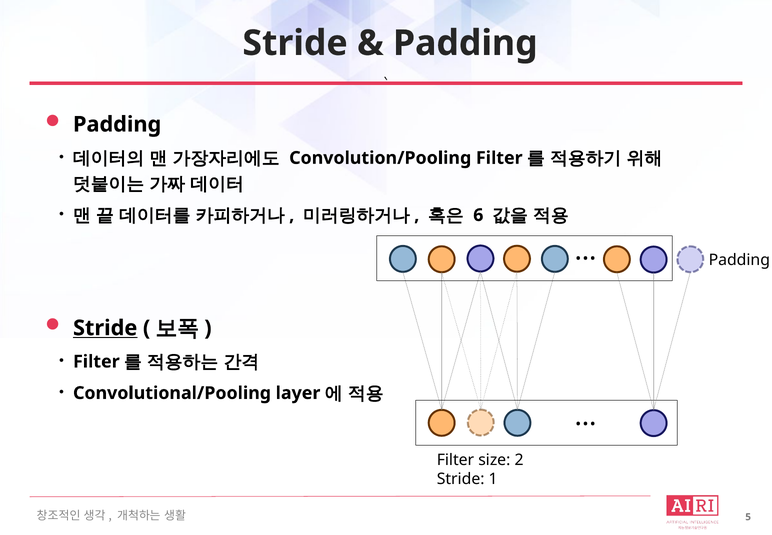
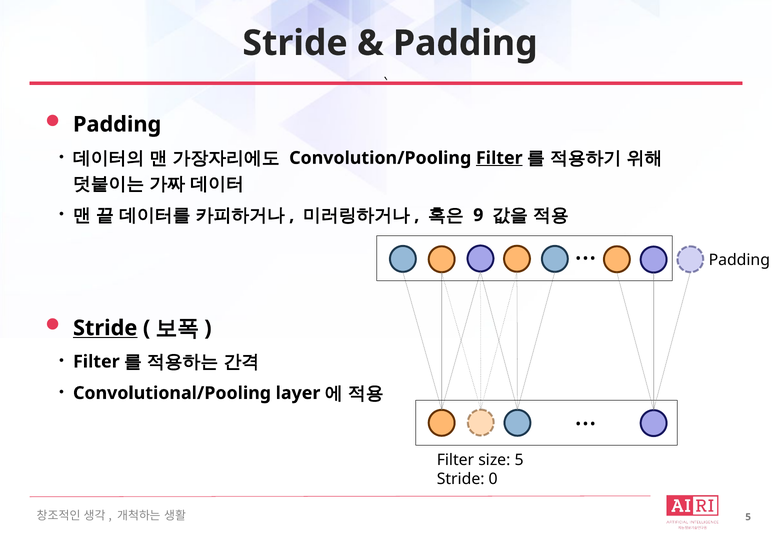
Filter at (499, 158) underline: none -> present
6: 6 -> 9
size 2: 2 -> 5
1: 1 -> 0
